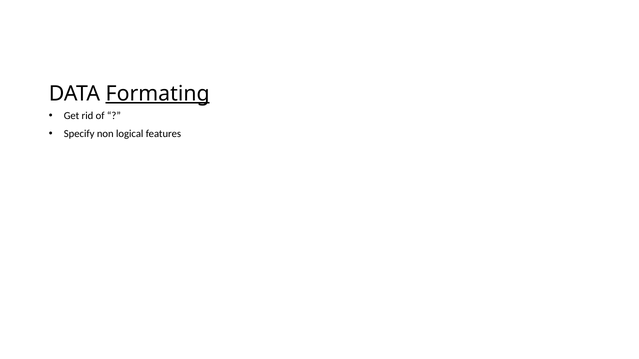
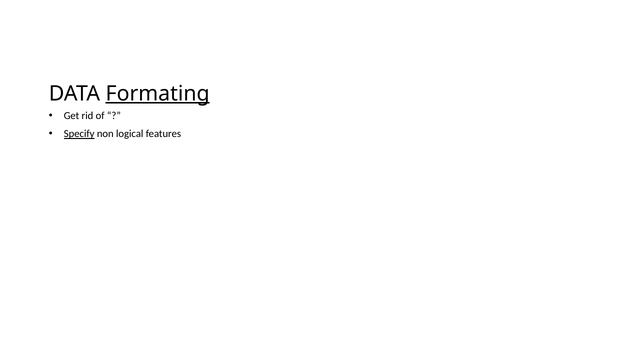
Specify underline: none -> present
